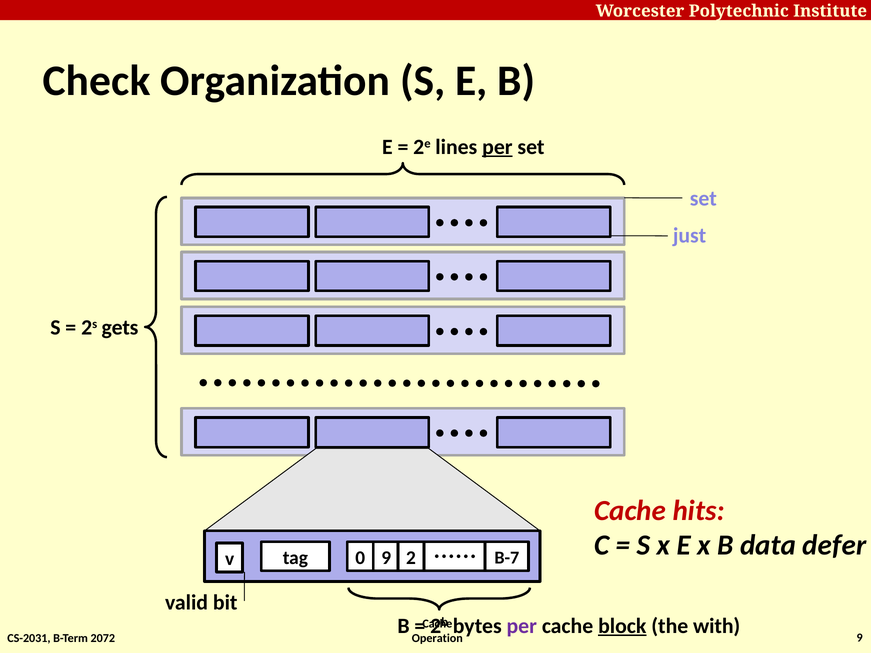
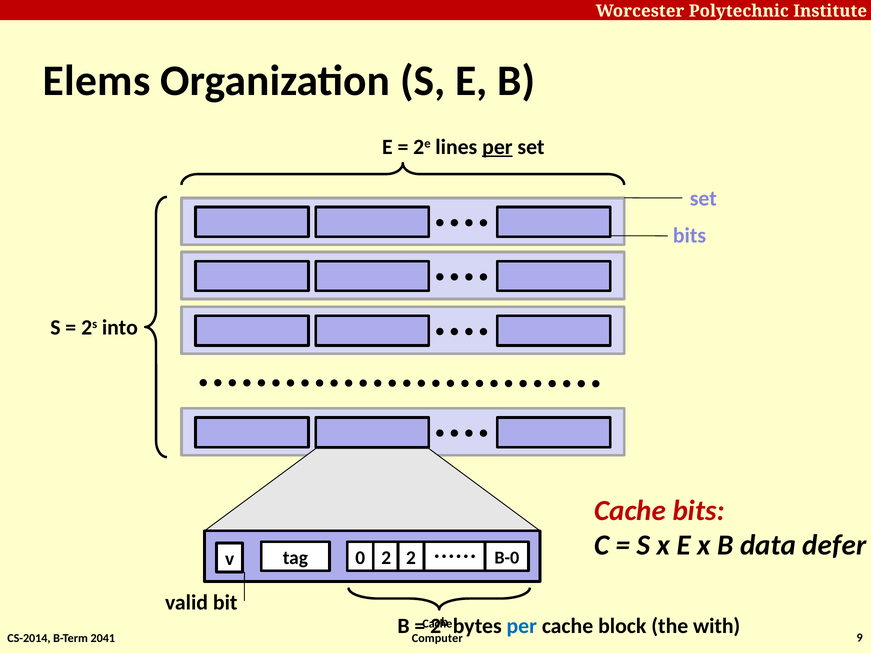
Check: Check -> Elems
just at (690, 236): just -> bits
gets: gets -> into
Cache hits: hits -> bits
0 9: 9 -> 2
B-7: B-7 -> B-0
per at (522, 626) colour: purple -> blue
block underline: present -> none
CS-2031: CS-2031 -> CS-2014
2072: 2072 -> 2041
Operation: Operation -> Computer
